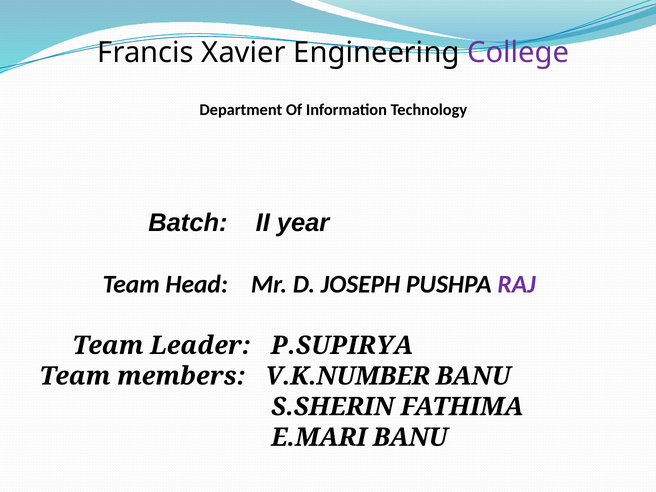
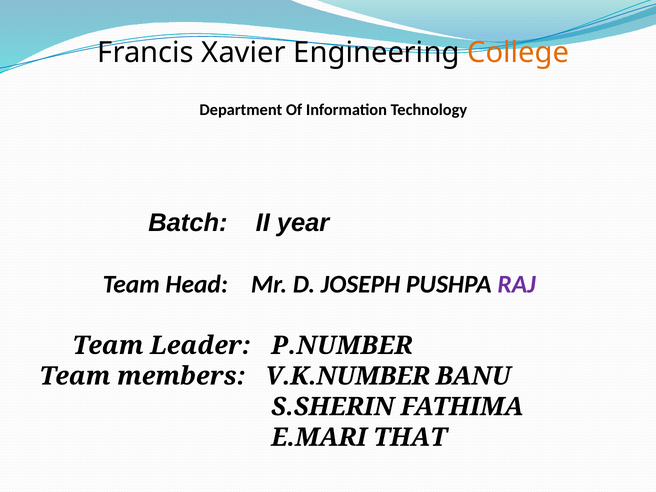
College colour: purple -> orange
P.SUPIRYA: P.SUPIRYA -> P.NUMBER
E.MARI BANU: BANU -> THAT
